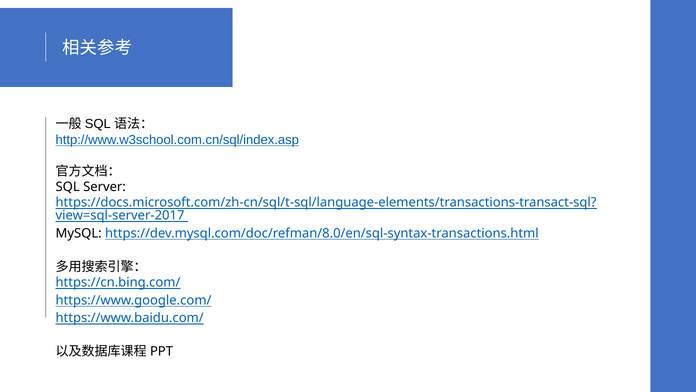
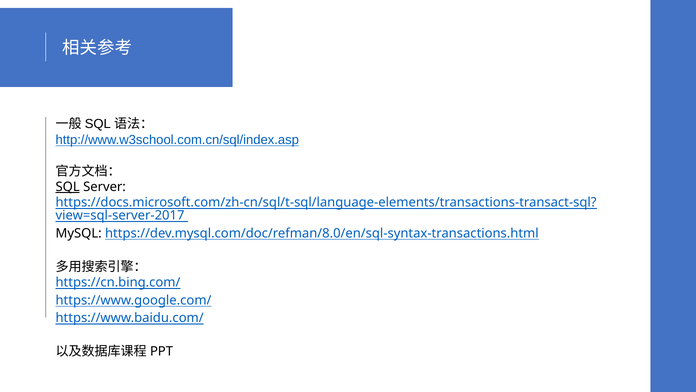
SQL underline: none -> present
